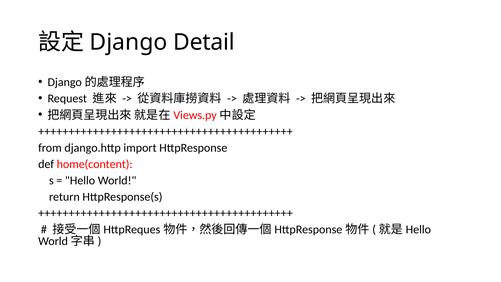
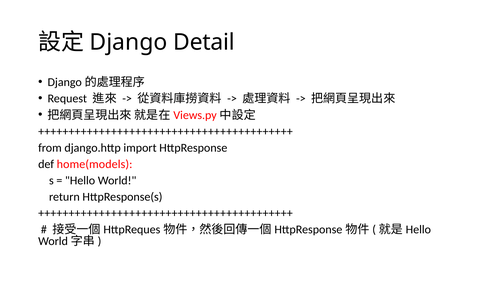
home(content: home(content -> home(models
